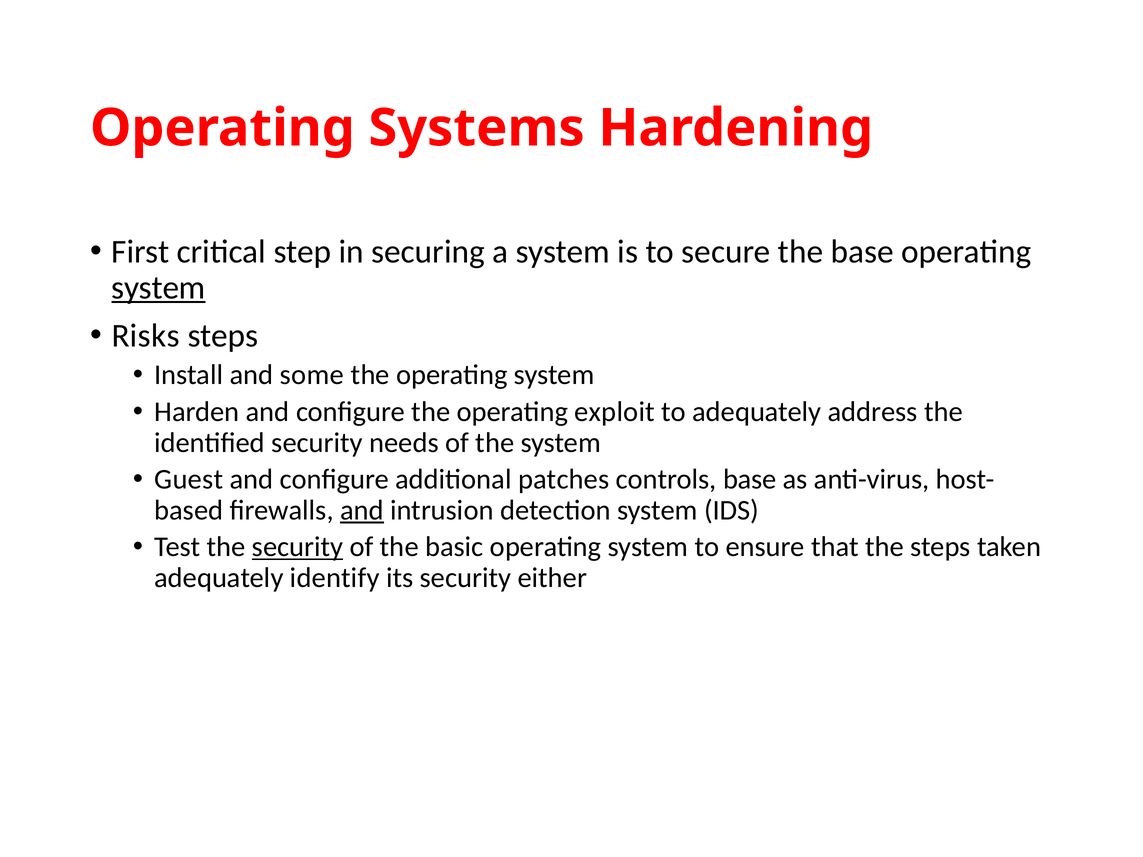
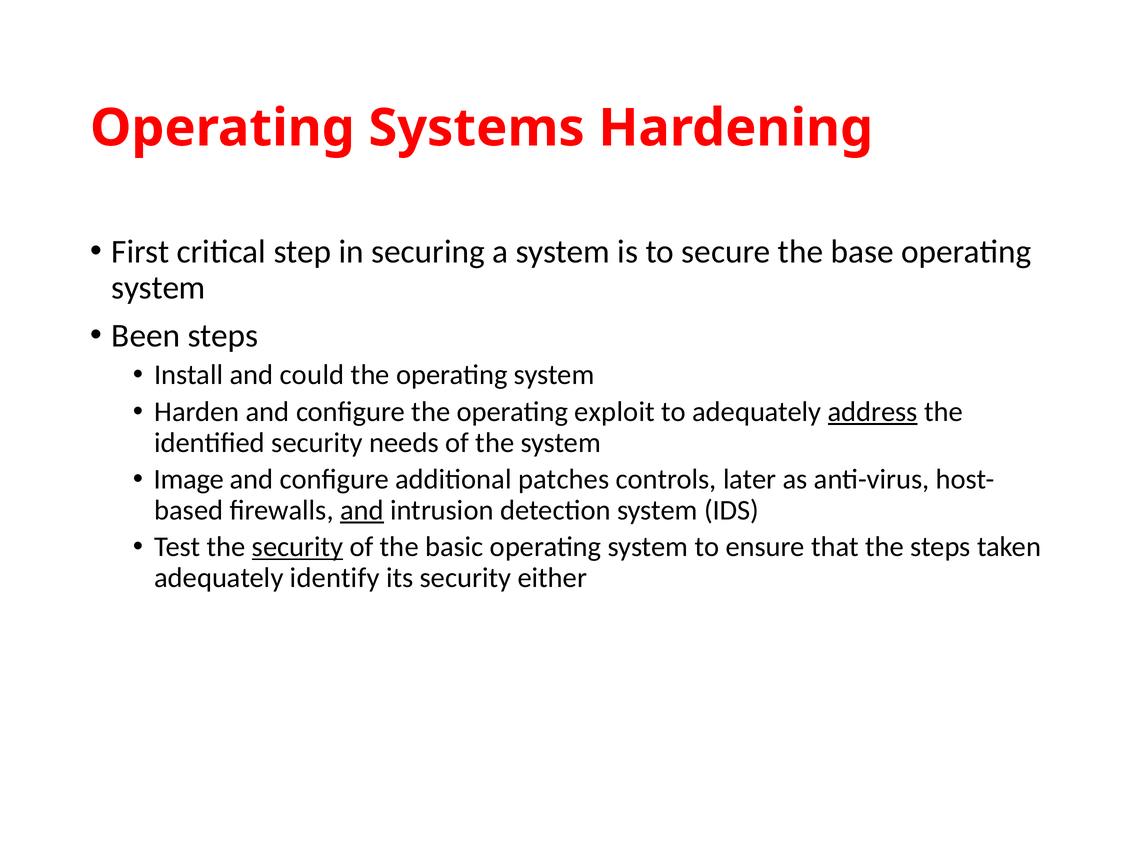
system at (158, 288) underline: present -> none
Risks: Risks -> Been
some: some -> could
address underline: none -> present
Guest: Guest -> Image
controls base: base -> later
